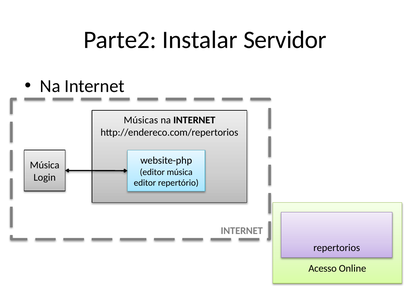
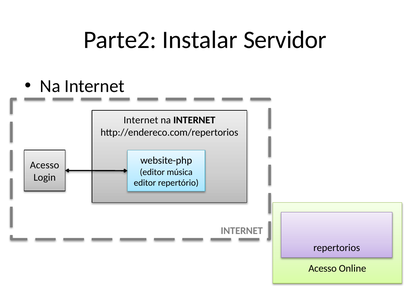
Músicas at (141, 120): Músicas -> Internet
Música at (45, 165): Música -> Acesso
